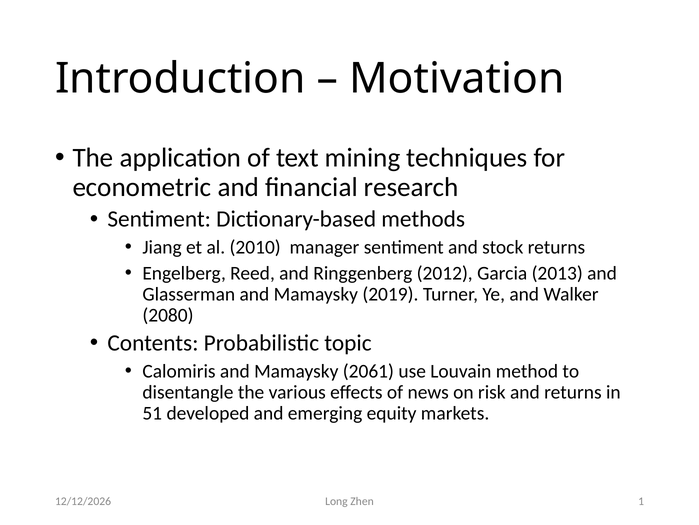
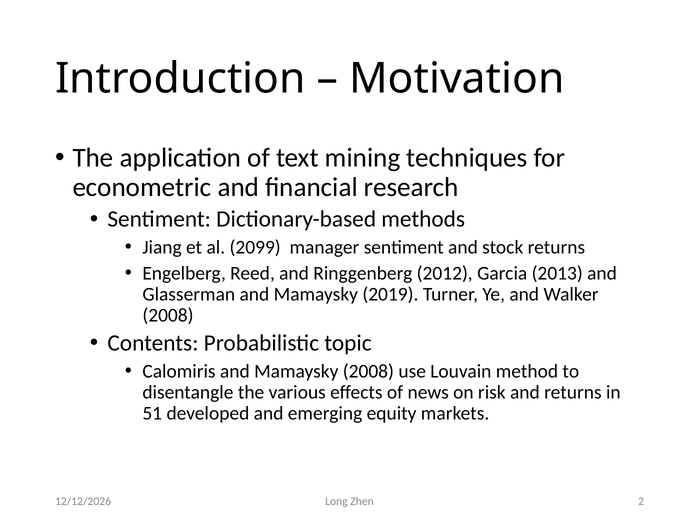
2010: 2010 -> 2099
2080 at (168, 315): 2080 -> 2008
Mamaysky 2061: 2061 -> 2008
1: 1 -> 2
